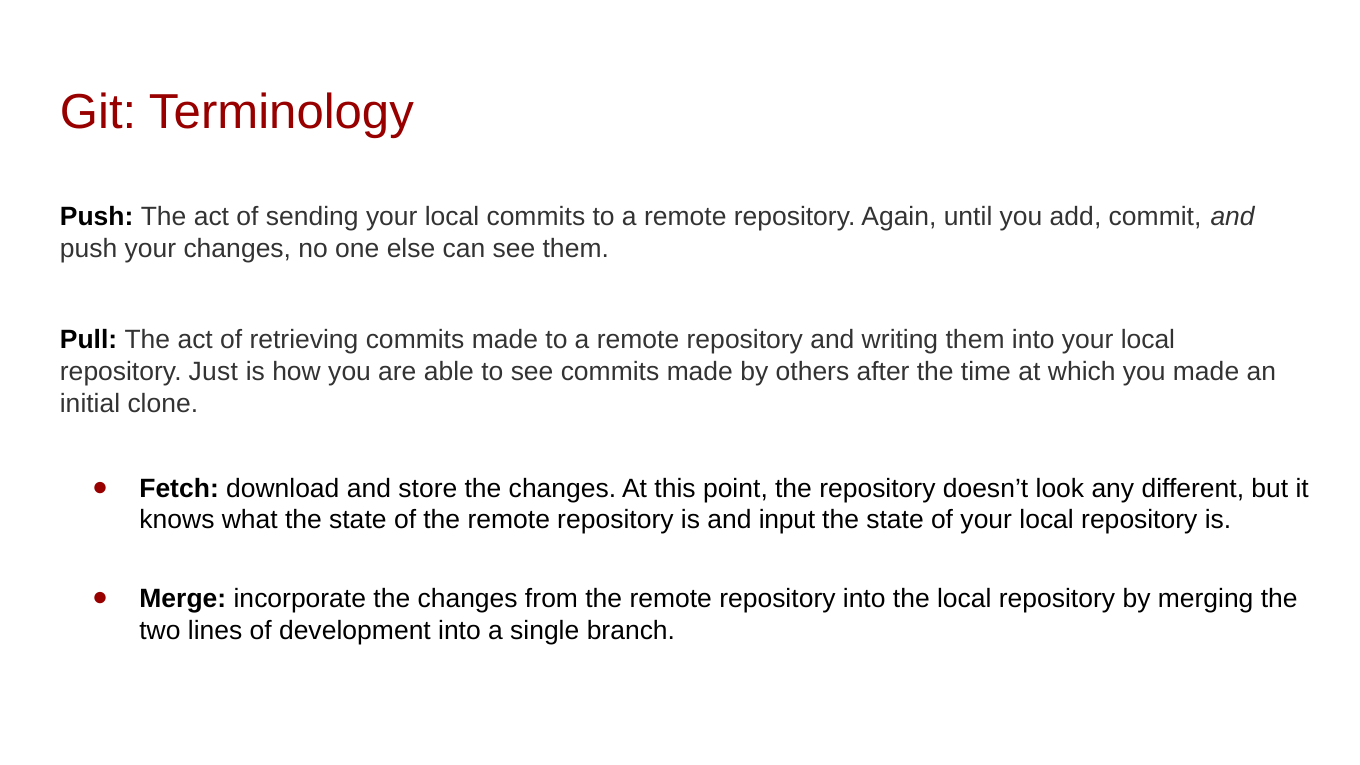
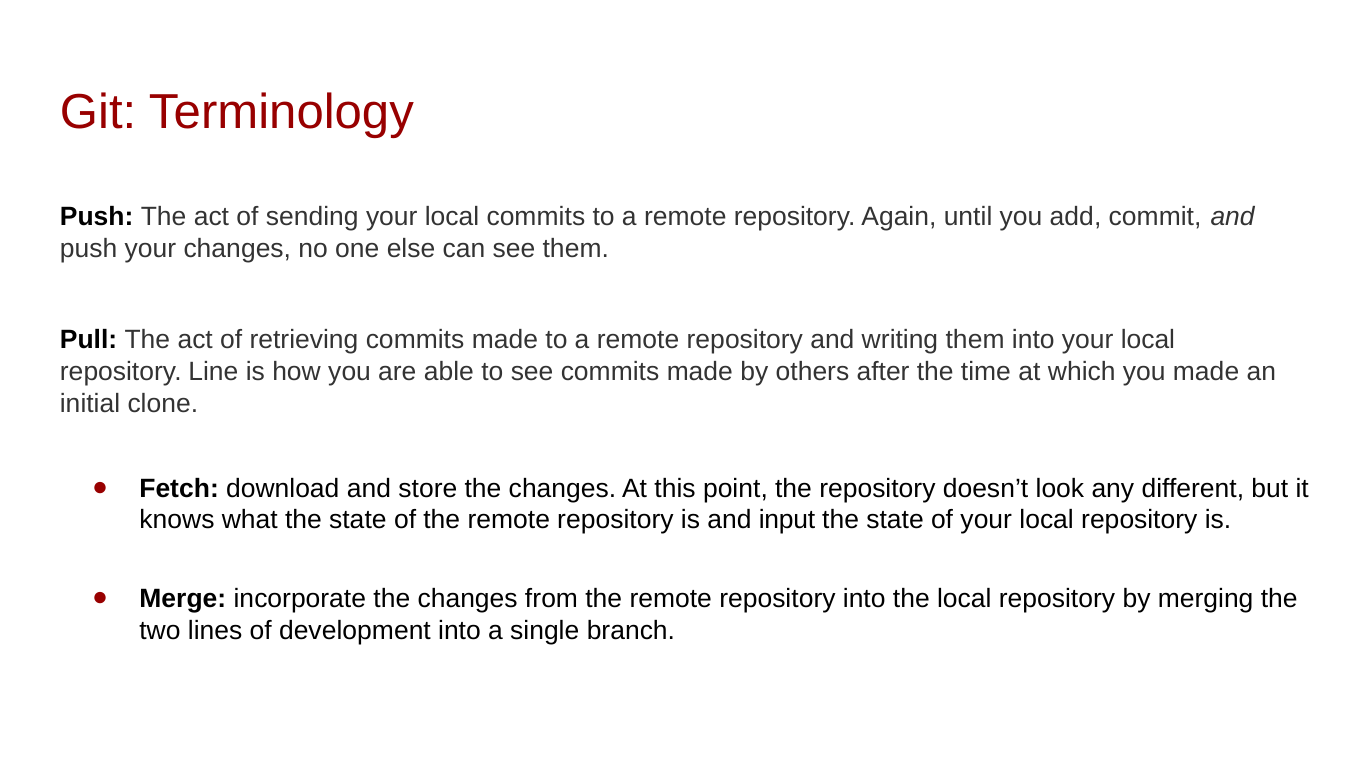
Just: Just -> Line
